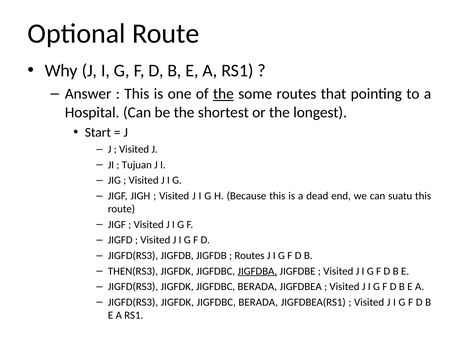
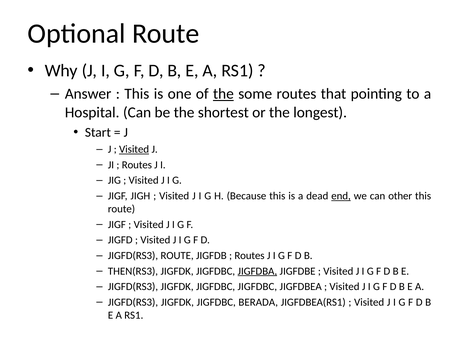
Visited at (134, 149) underline: none -> present
Tujuan at (137, 165): Tujuan -> Routes
end underline: none -> present
suatu: suatu -> other
JIGFD(RS3 JIGFDB: JIGFDB -> ROUTE
BERADA at (257, 287): BERADA -> JIGFDBC
